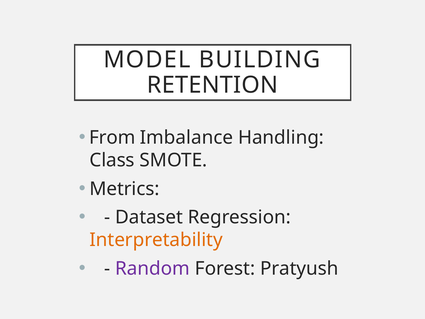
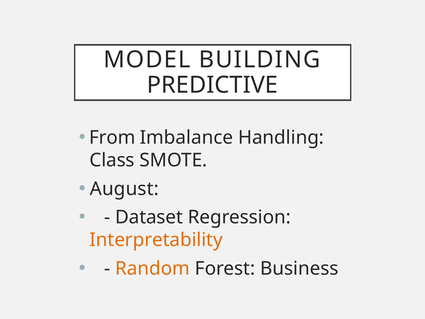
RETENTION: RETENTION -> PREDICTIVE
Metrics: Metrics -> August
Random colour: purple -> orange
Pratyush: Pratyush -> Business
